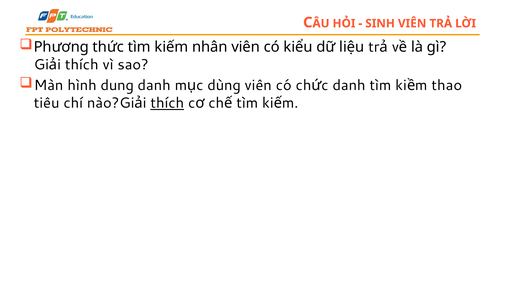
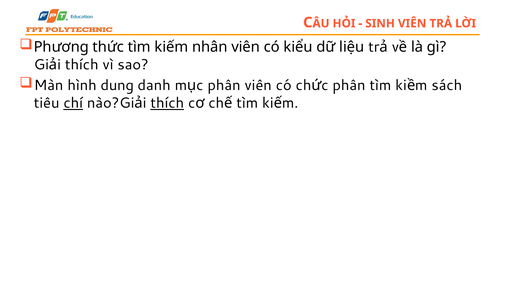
dùng at (224, 85): dùng -> phân
danh at (349, 85): danh -> phân
thao: thao -> sách
chí underline: none -> present
